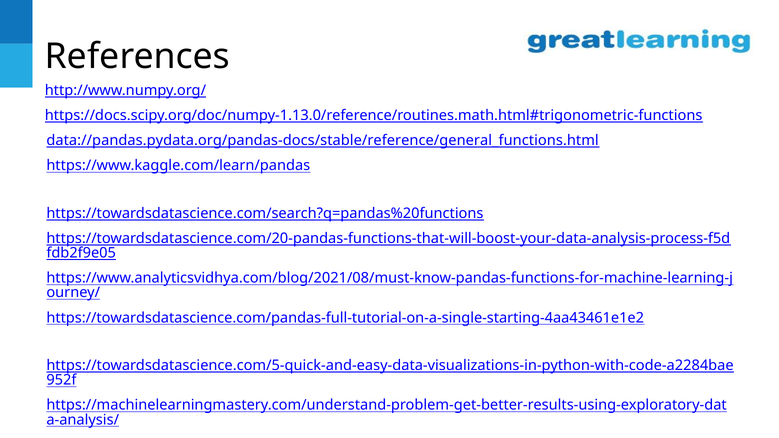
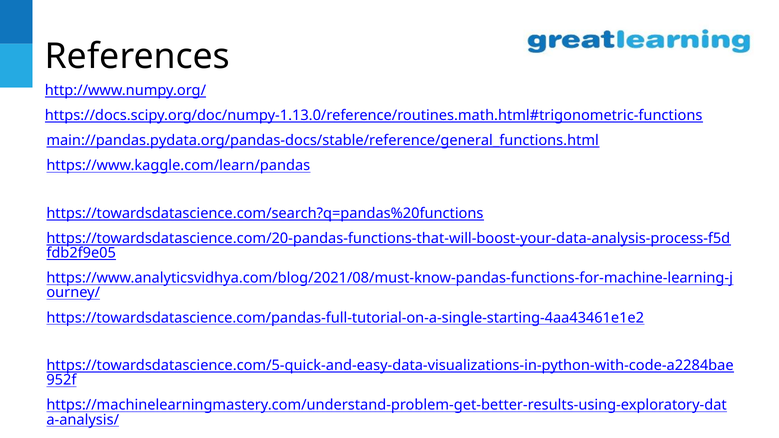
data://pandas.pydata.org/pandas-docs/stable/reference/general_functions.html: data://pandas.pydata.org/pandas-docs/stable/reference/general_functions.html -> main://pandas.pydata.org/pandas-docs/stable/reference/general_functions.html
